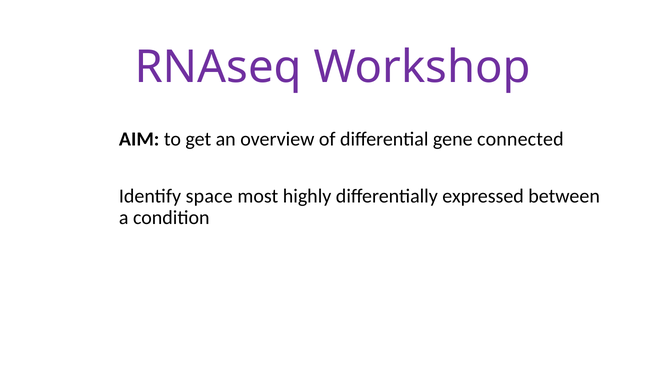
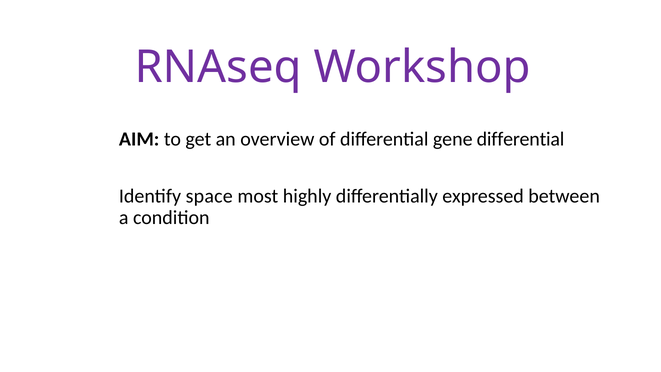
gene connected: connected -> differential
